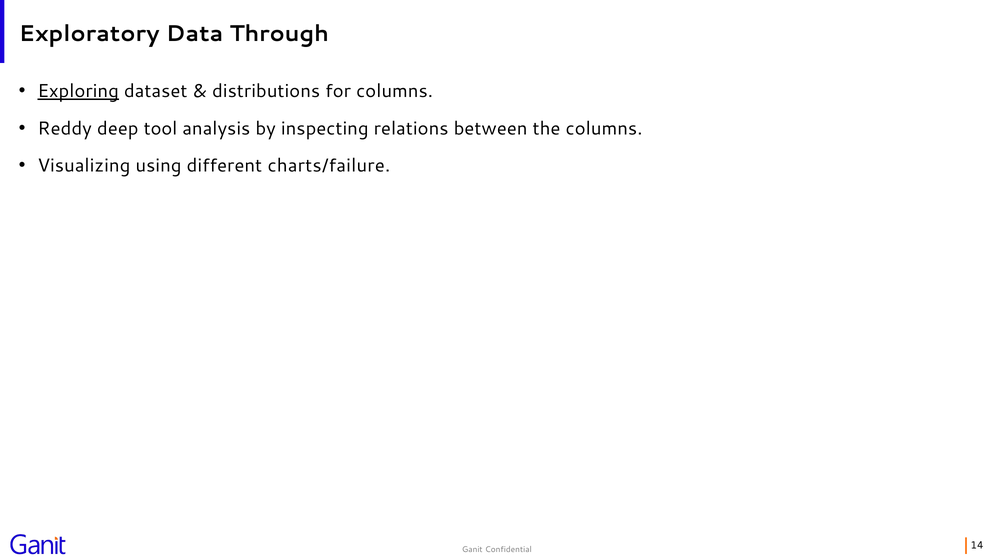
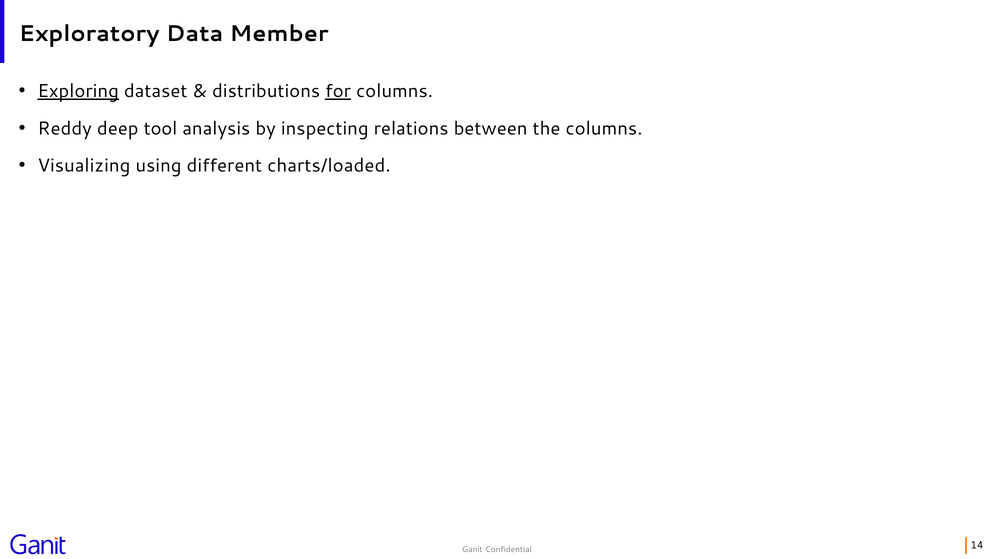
Through: Through -> Member
for underline: none -> present
charts/failure: charts/failure -> charts/loaded
